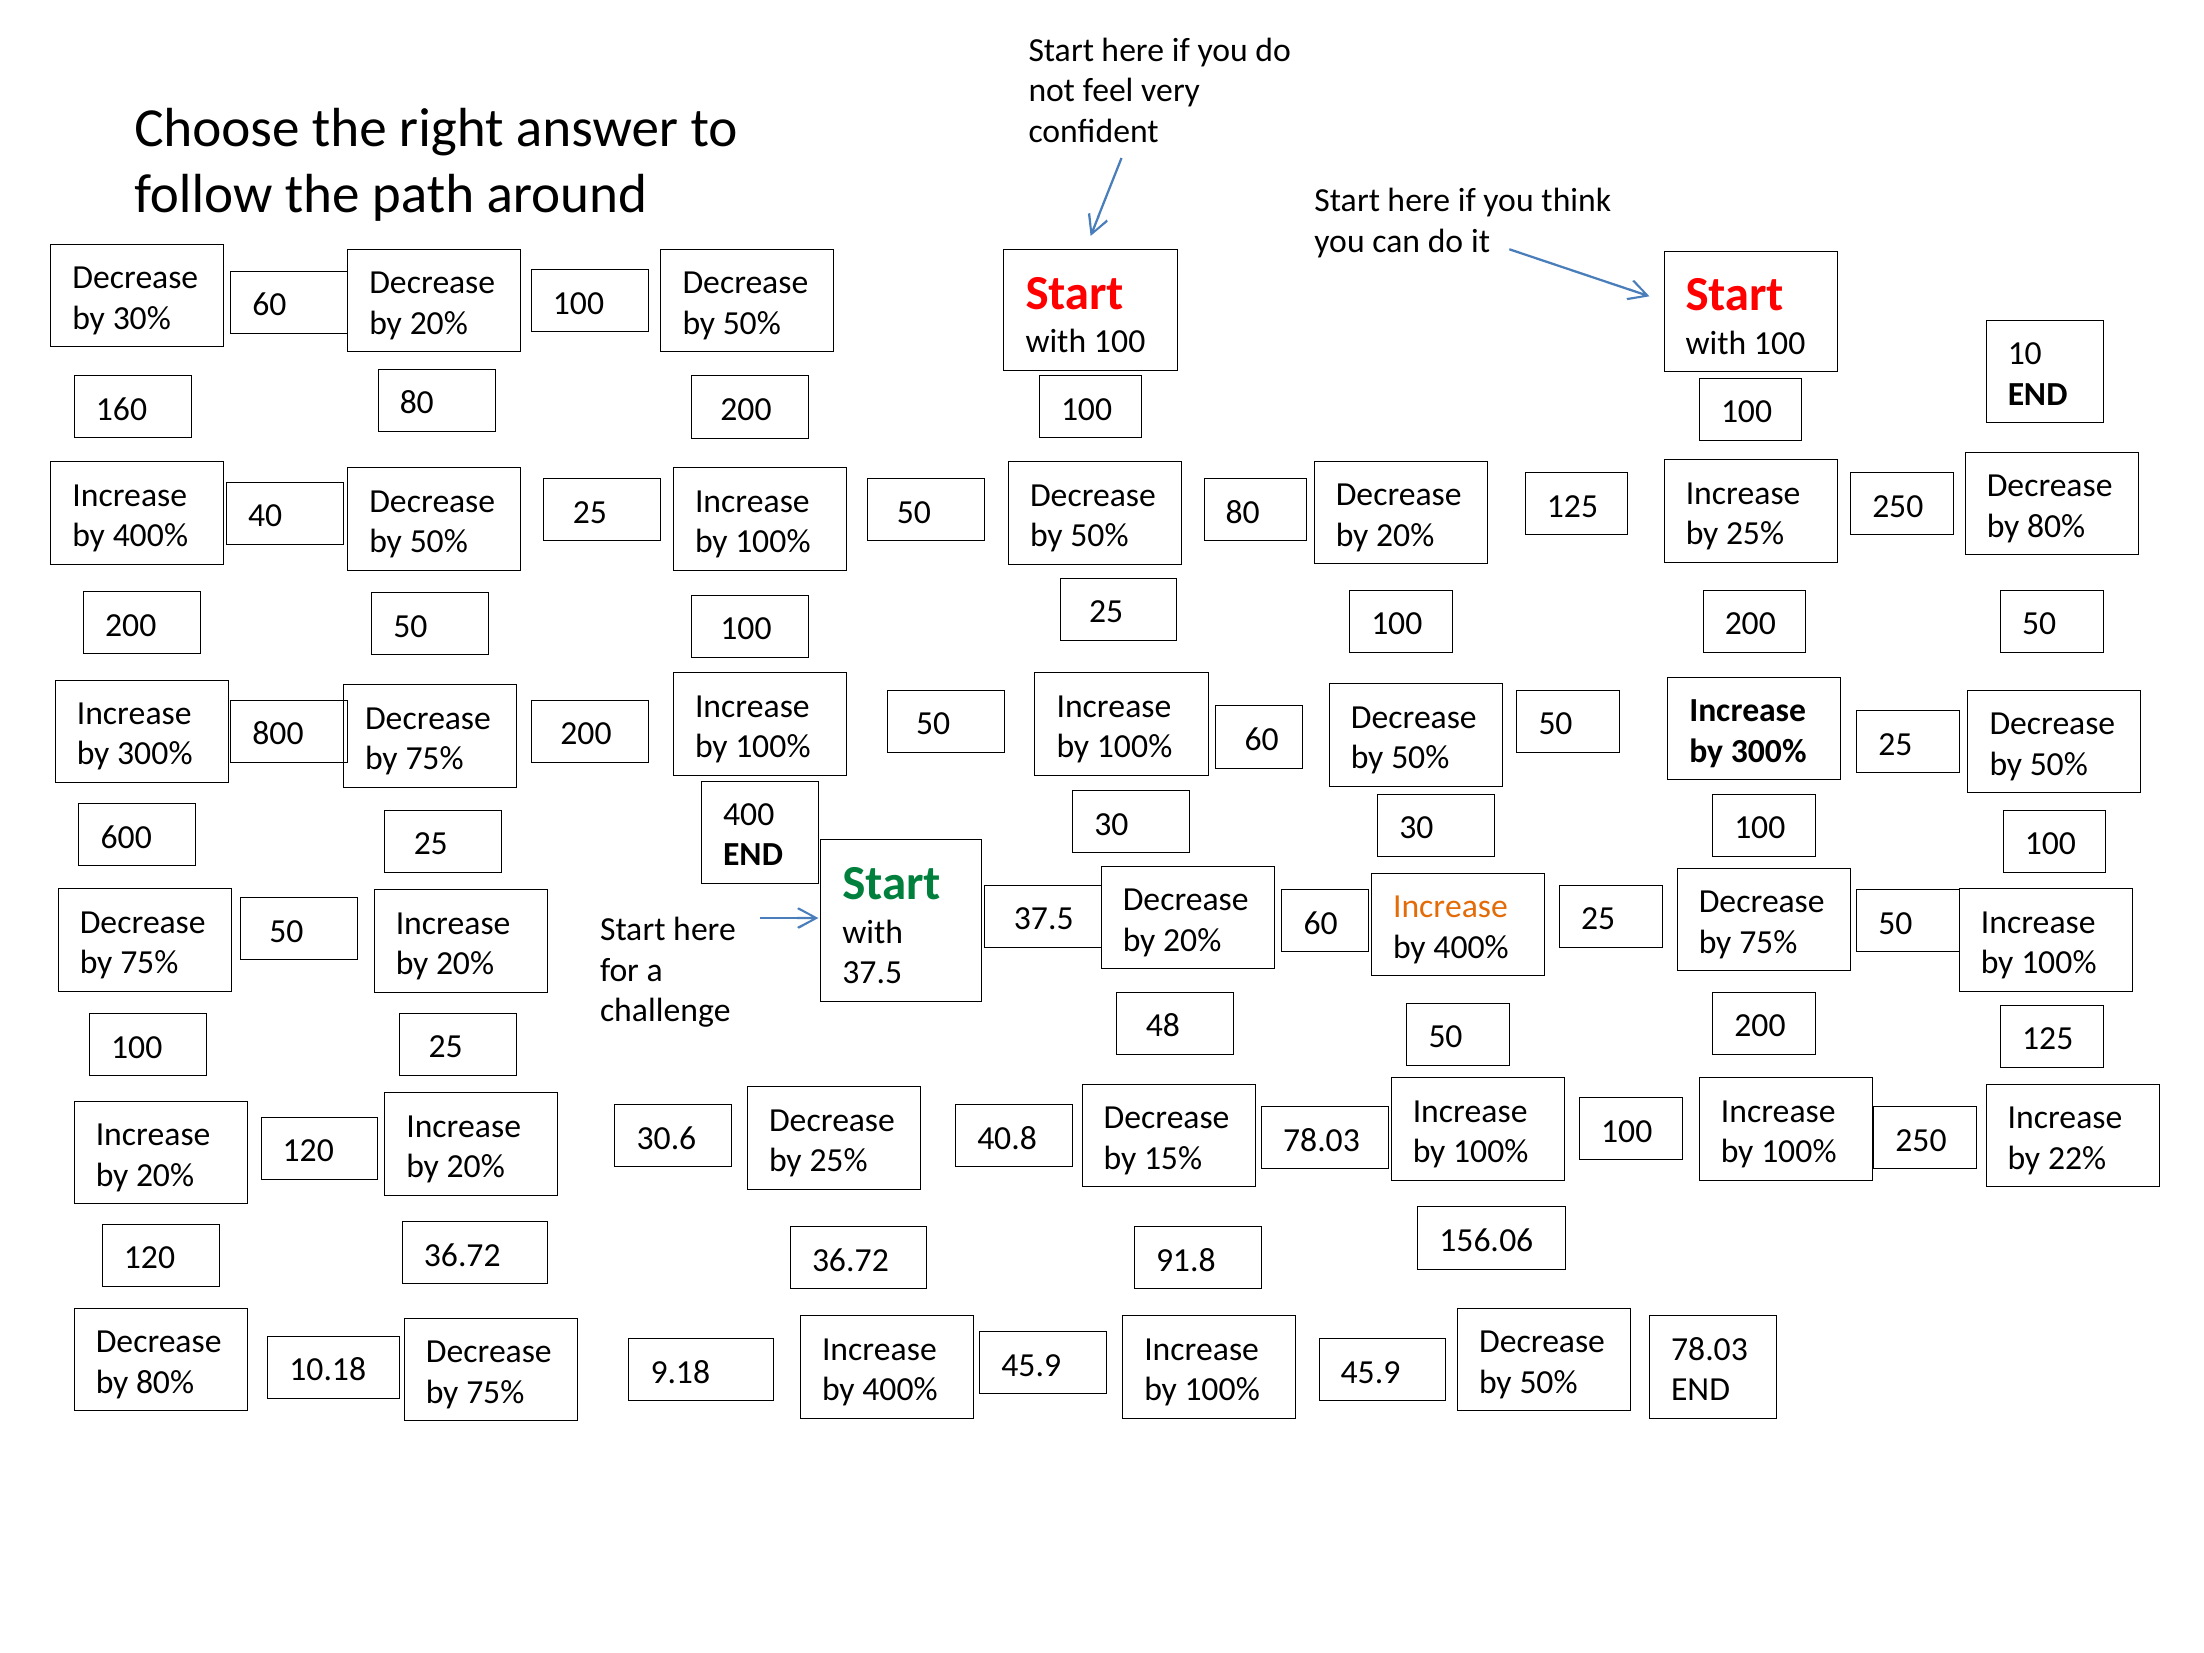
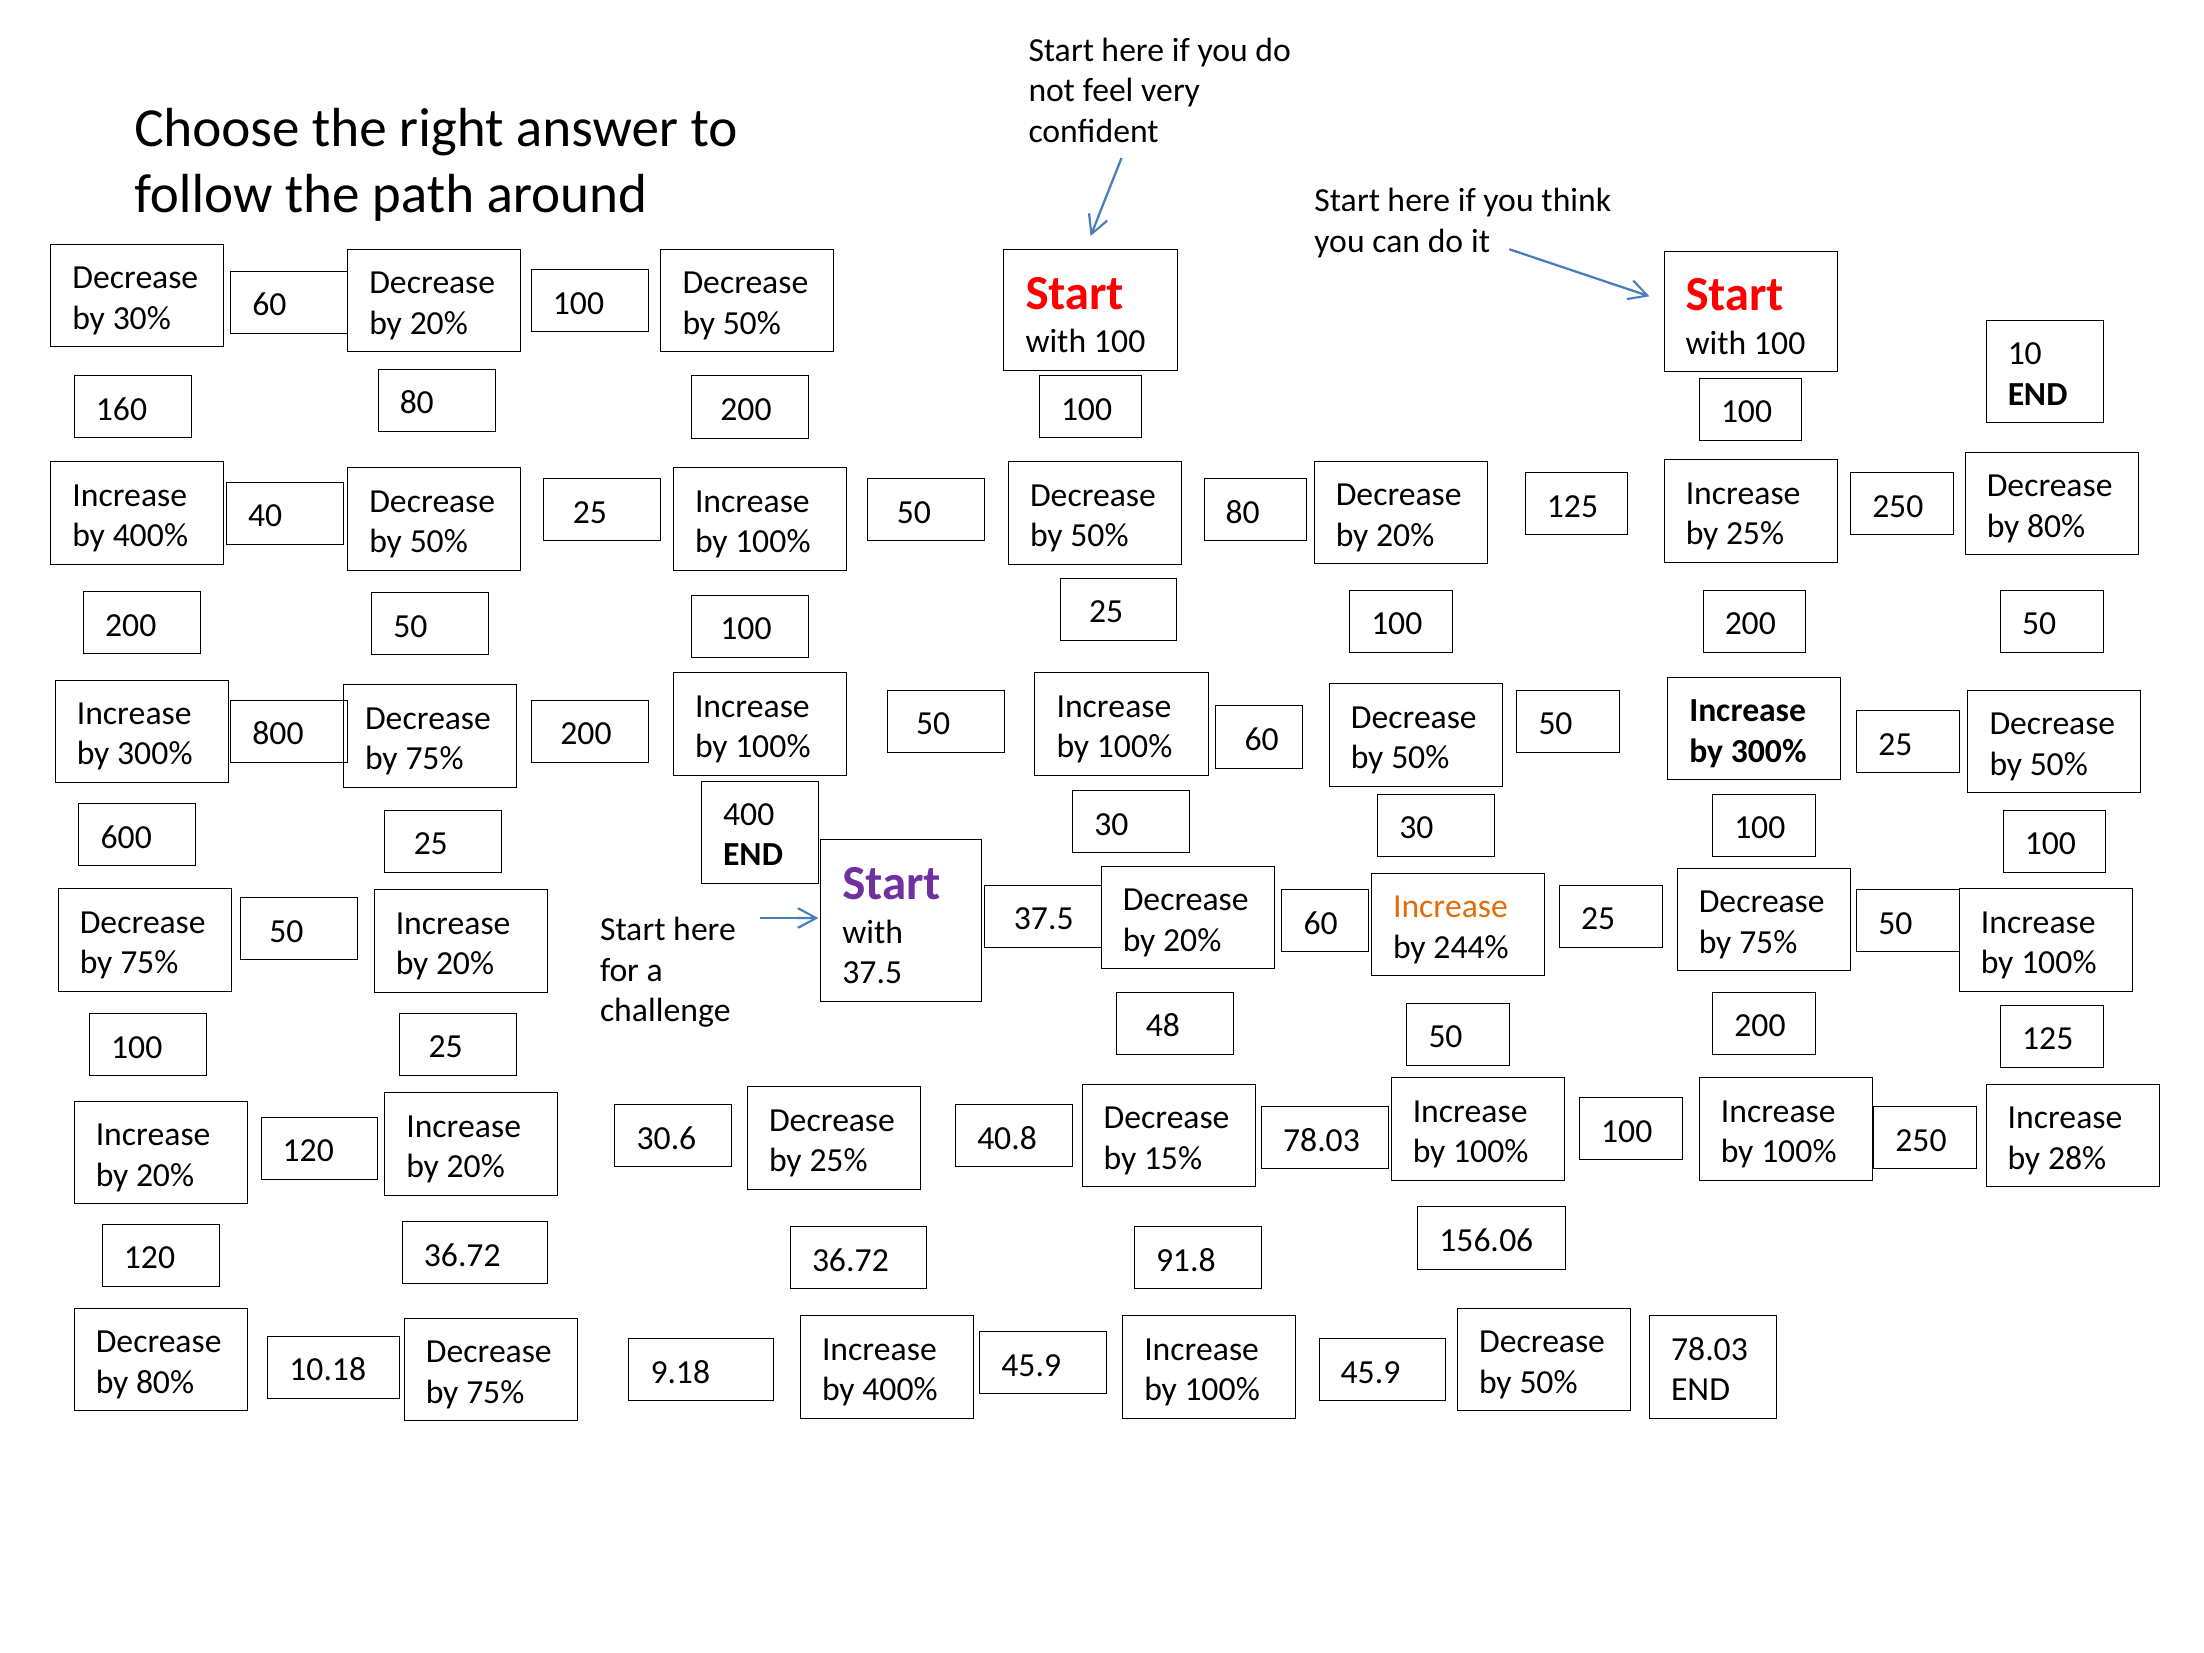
Start at (891, 884) colour: green -> purple
400% at (1471, 947): 400% -> 244%
22%: 22% -> 28%
